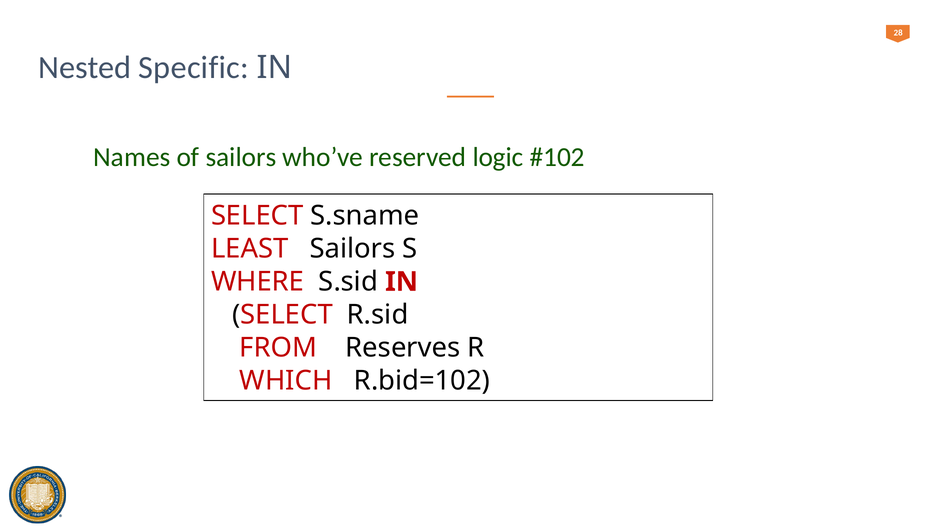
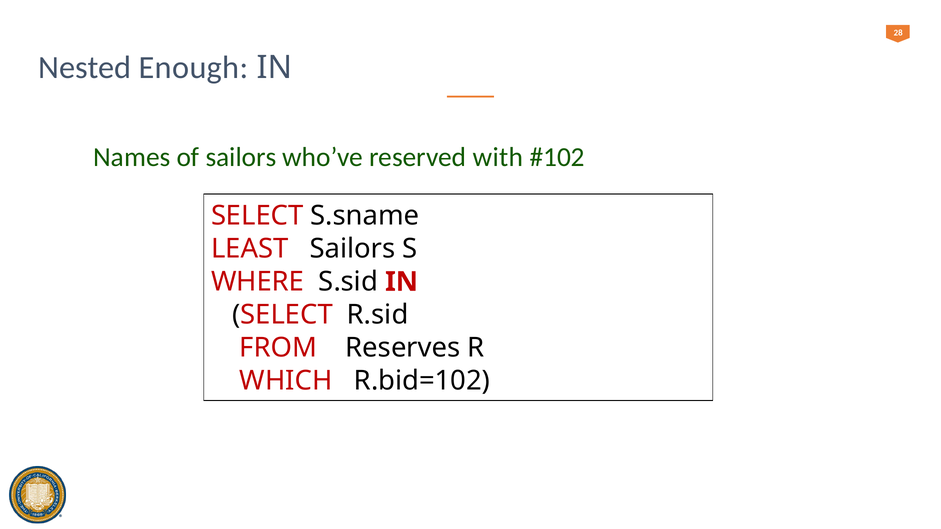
Specific: Specific -> Enough
logic: logic -> with
